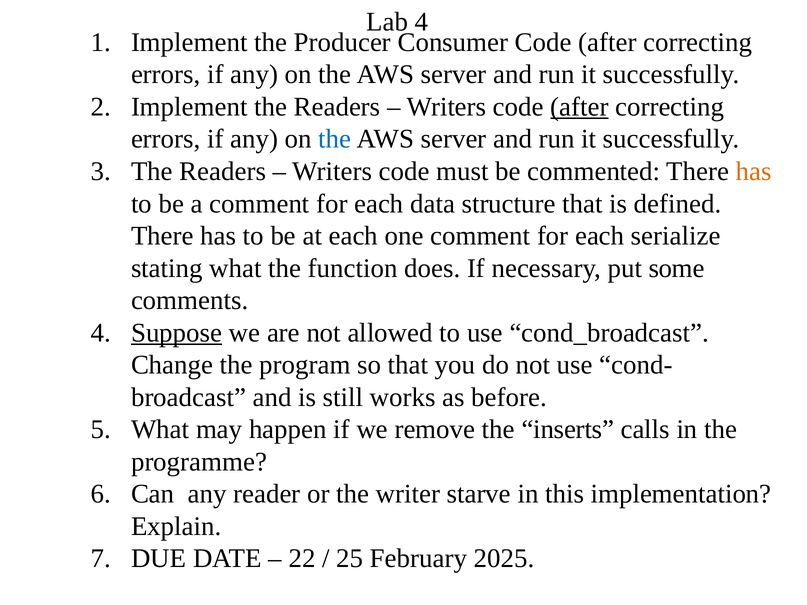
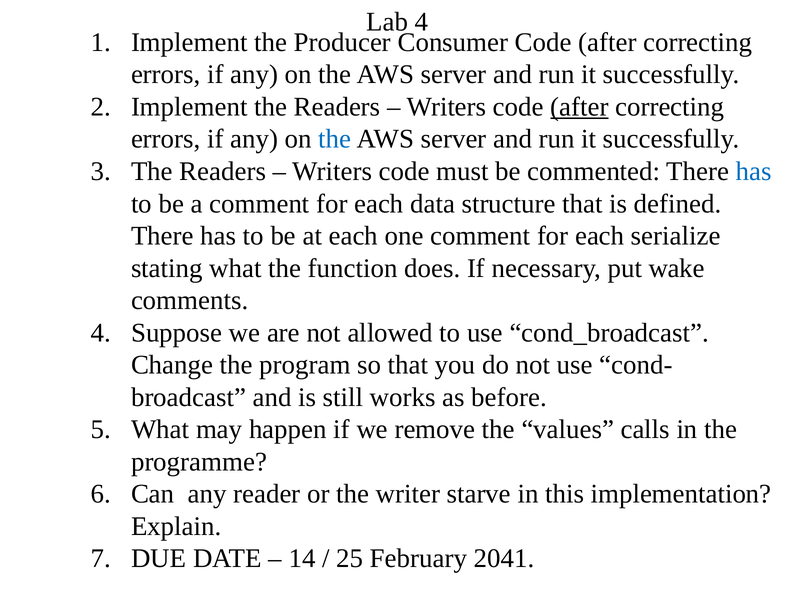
has at (754, 171) colour: orange -> blue
some: some -> wake
Suppose underline: present -> none
inserts: inserts -> values
22: 22 -> 14
2025: 2025 -> 2041
